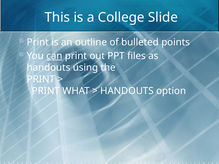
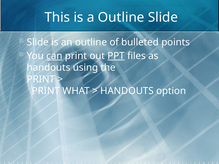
a College: College -> Outline
Print at (38, 42): Print -> Slide
PPT underline: none -> present
